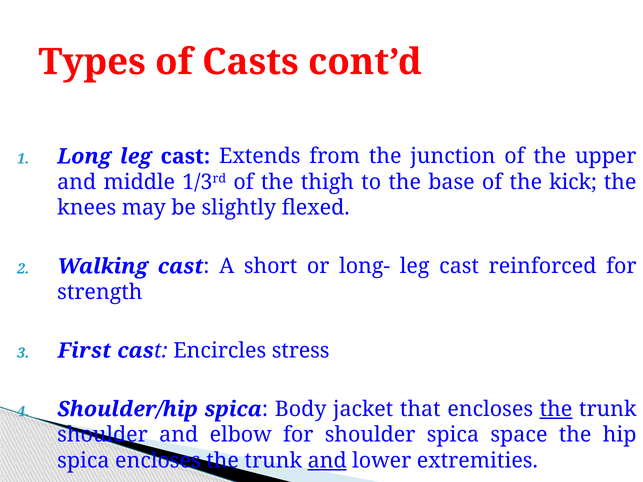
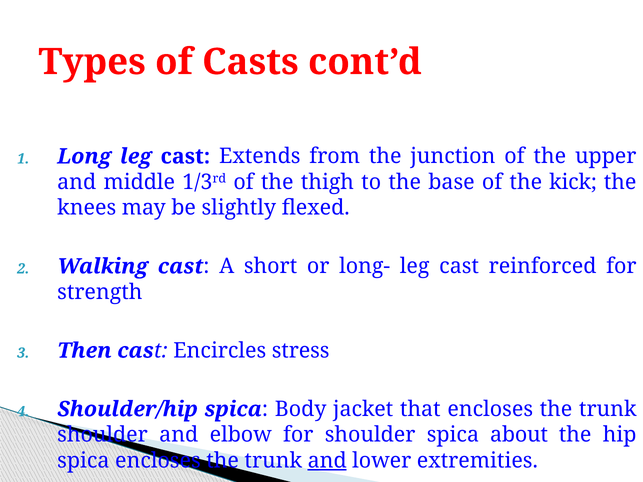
First: First -> Then
the at (556, 409) underline: present -> none
space: space -> about
